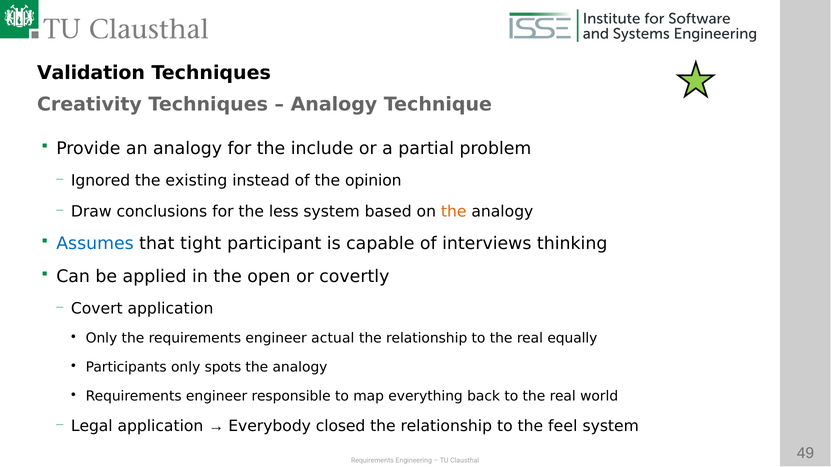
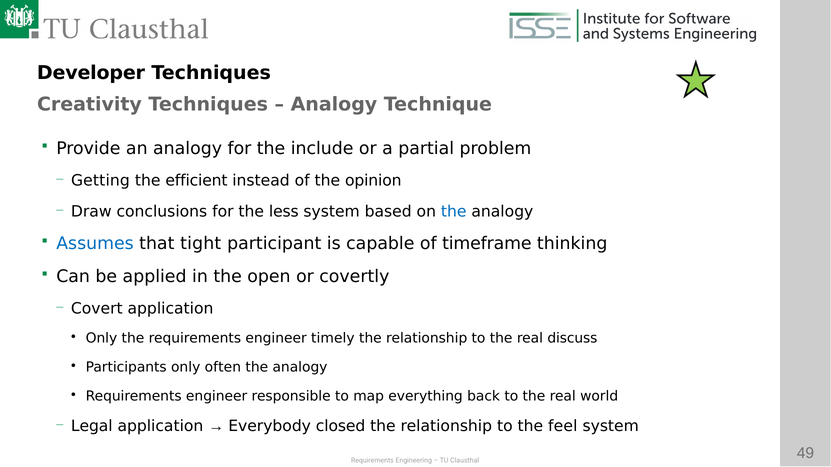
Validation: Validation -> Developer
Ignored: Ignored -> Getting
existing: existing -> efficient
the at (454, 212) colour: orange -> blue
interviews: interviews -> timeframe
actual: actual -> timely
equally: equally -> discuss
spots: spots -> often
